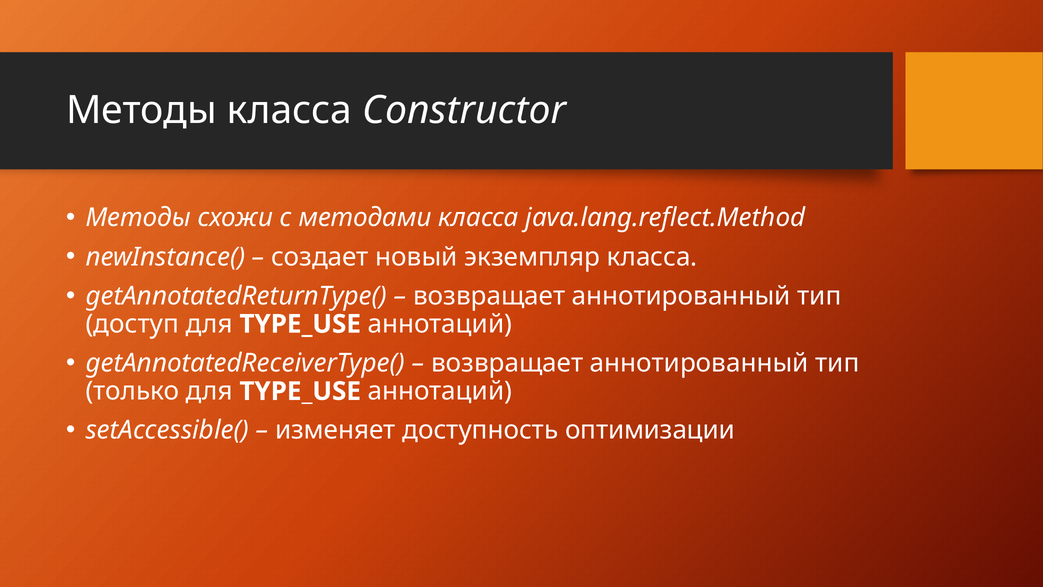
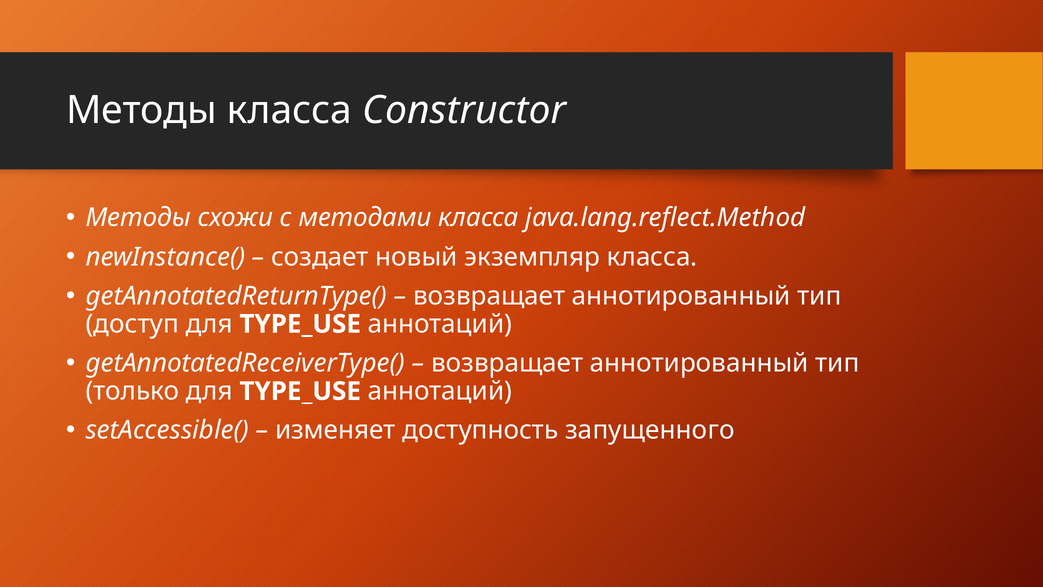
оптимизации: оптимизации -> запущенного
